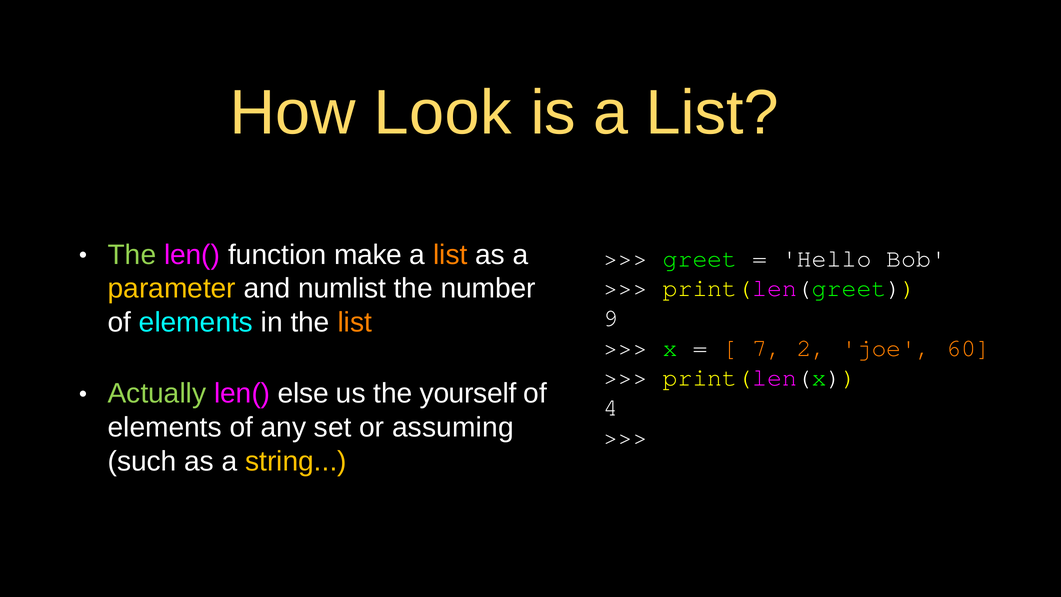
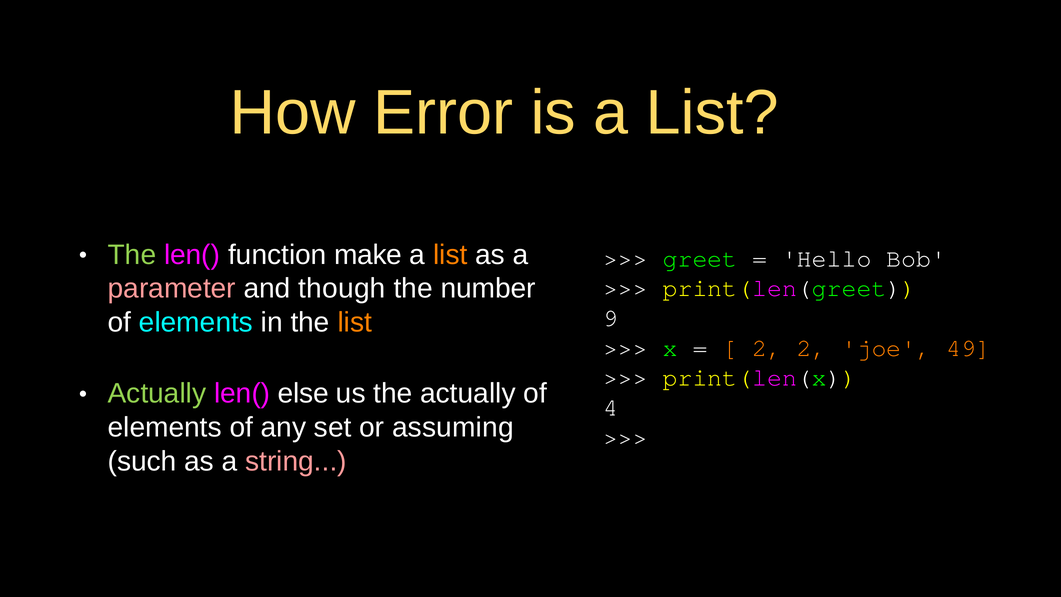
Look: Look -> Error
parameter colour: yellow -> pink
numlist: numlist -> though
7 at (767, 348): 7 -> 2
60: 60 -> 49
the yourself: yourself -> actually
string colour: yellow -> pink
